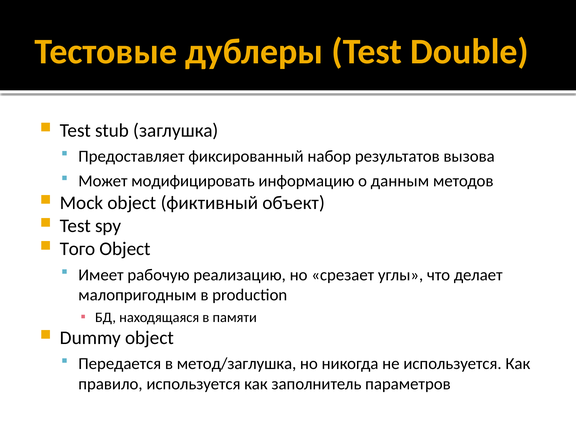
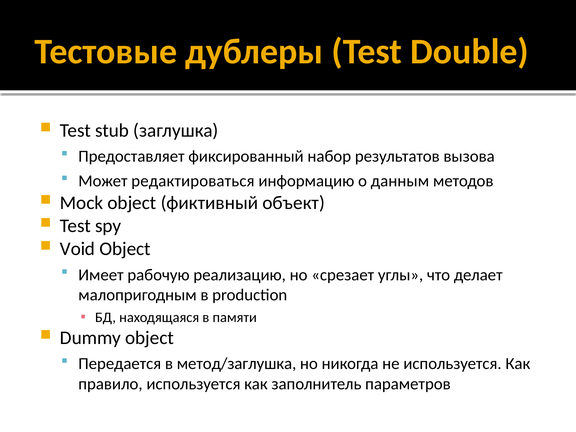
модифицировать: модифицировать -> редактироваться
Того: Того -> Void
